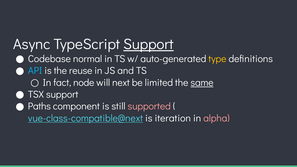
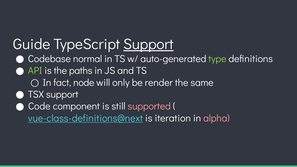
Async: Async -> Guide
type colour: yellow -> light green
API colour: light blue -> light green
reuse: reuse -> paths
next: next -> only
limited: limited -> render
same underline: present -> none
Paths: Paths -> Code
vue-class-compatible@next: vue-class-compatible@next -> vue-class-definitions@next
